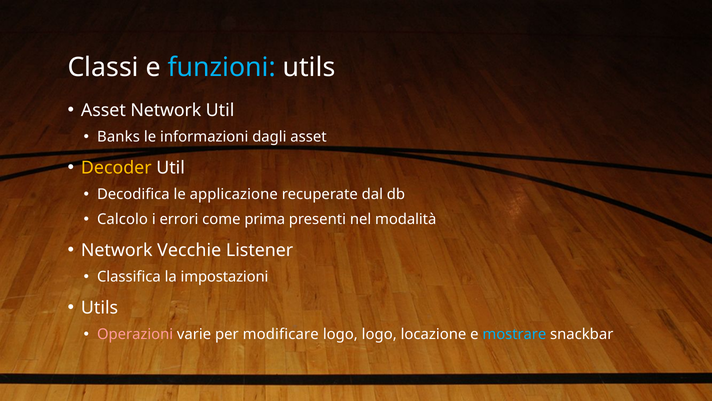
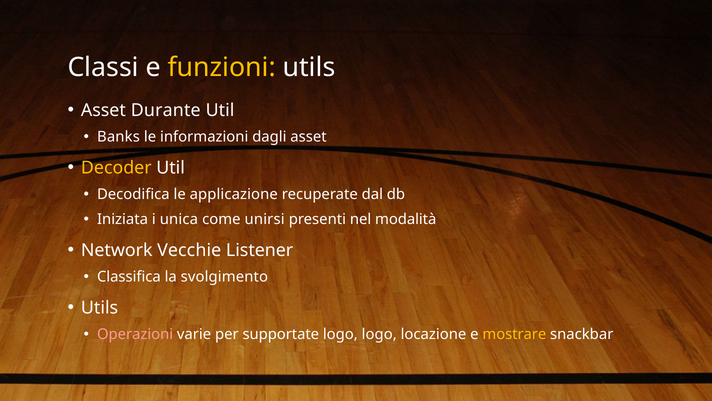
funzioni colour: light blue -> yellow
Asset Network: Network -> Durante
Calcolo: Calcolo -> Iniziata
errori: errori -> unica
prima: prima -> unirsi
impostazioni: impostazioni -> svolgimento
modificare: modificare -> supportate
mostrare colour: light blue -> yellow
